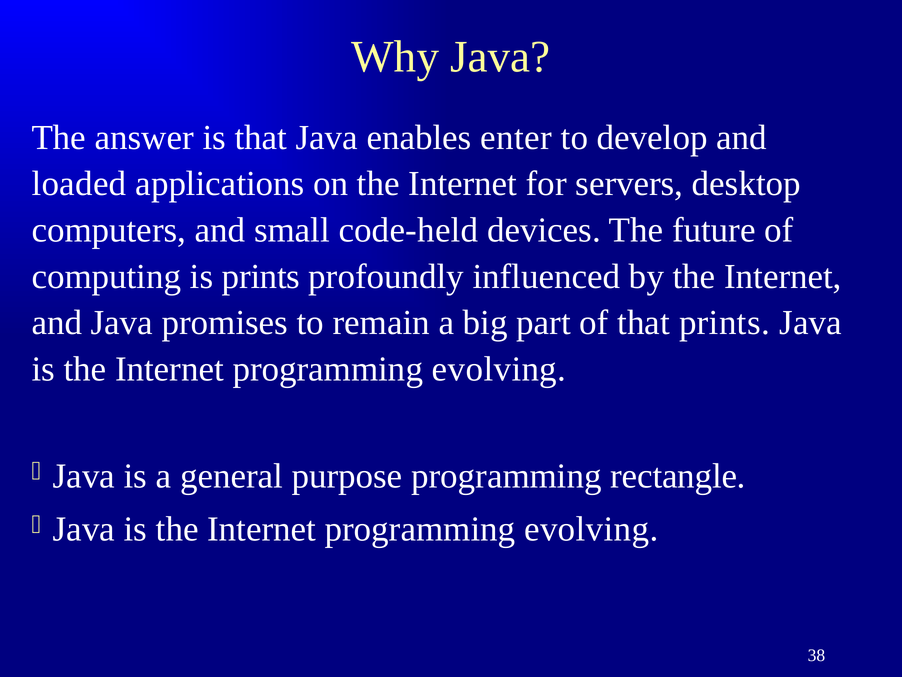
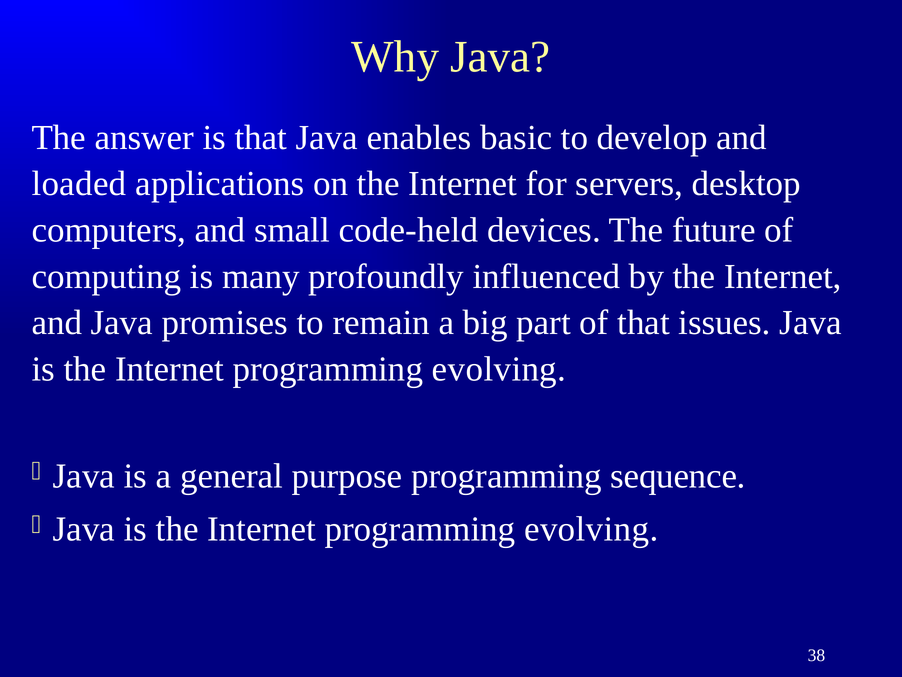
enter: enter -> basic
is prints: prints -> many
that prints: prints -> issues
rectangle: rectangle -> sequence
